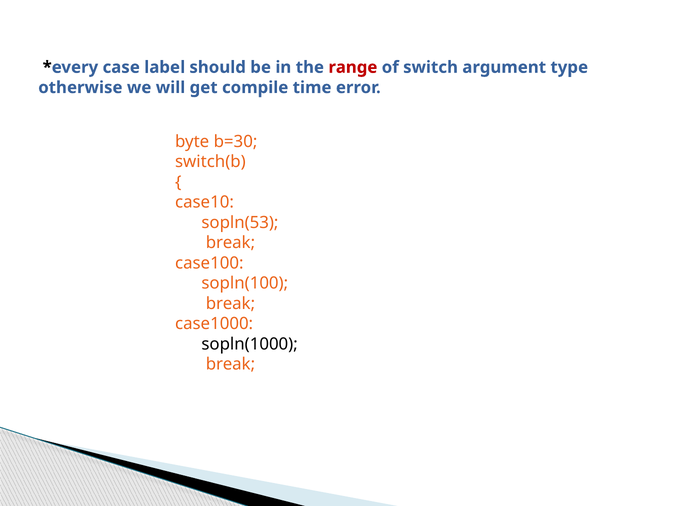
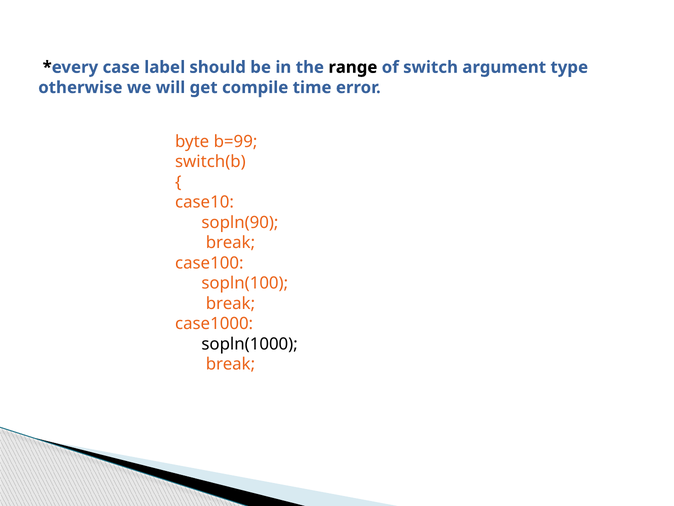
range colour: red -> black
b=30: b=30 -> b=99
sopln(53: sopln(53 -> sopln(90
